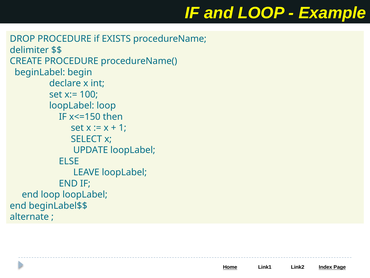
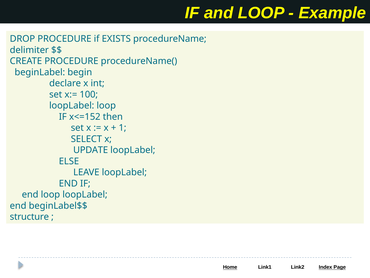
x<=150: x<=150 -> x<=152
alternate: alternate -> structure
